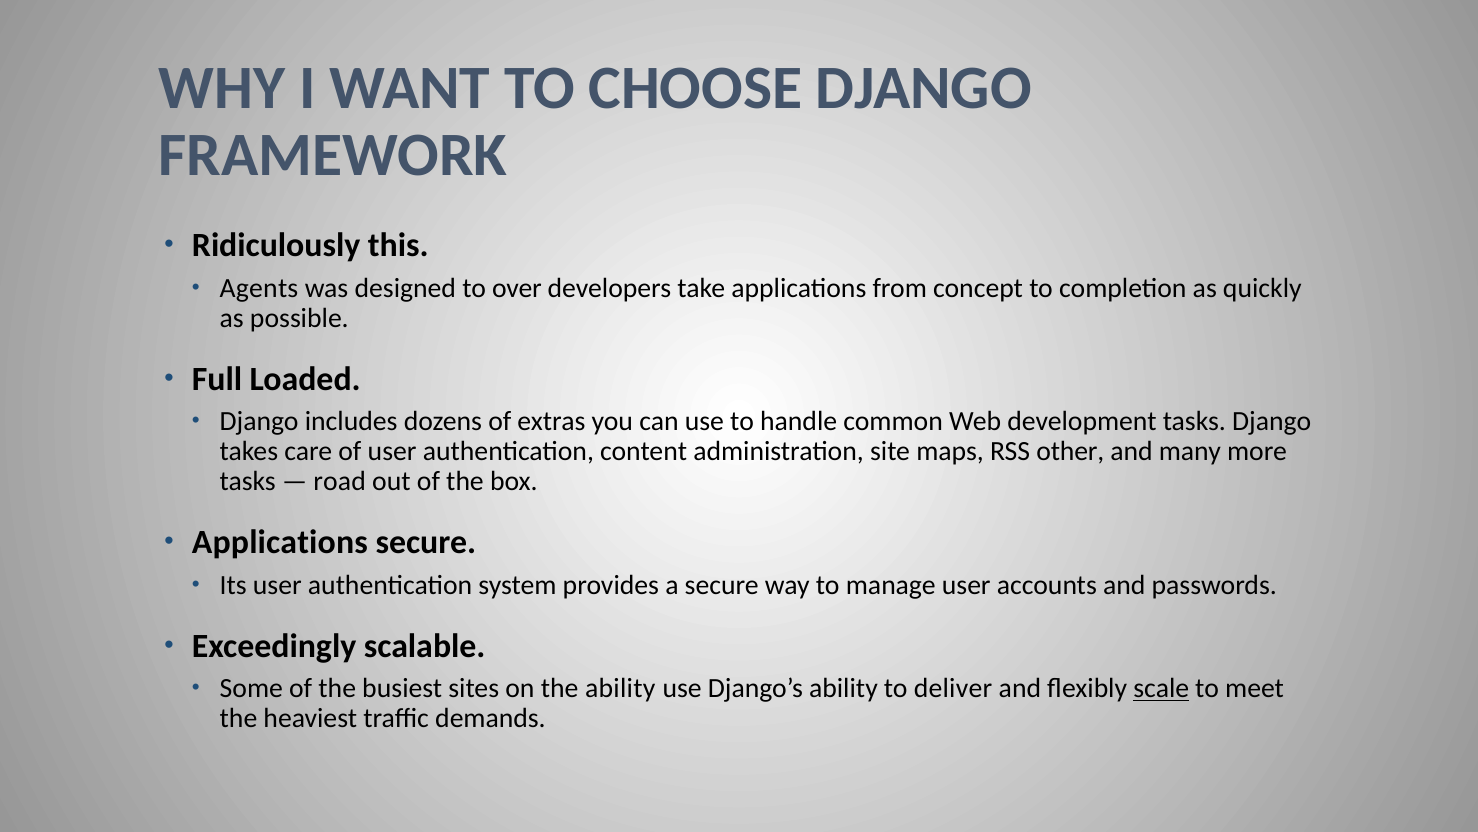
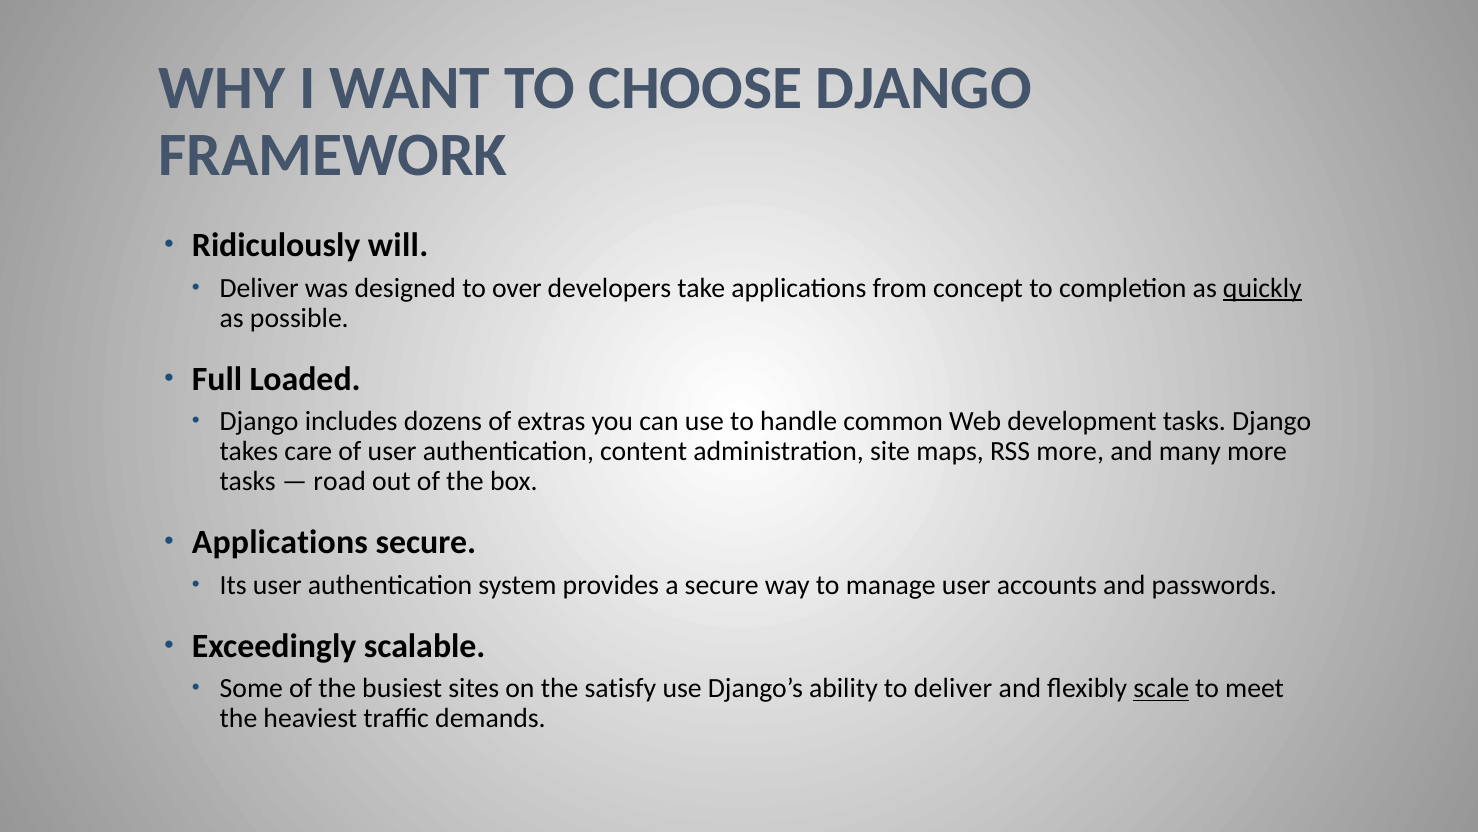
this: this -> will
Agents at (259, 288): Agents -> Deliver
quickly underline: none -> present
RSS other: other -> more
the ability: ability -> satisfy
